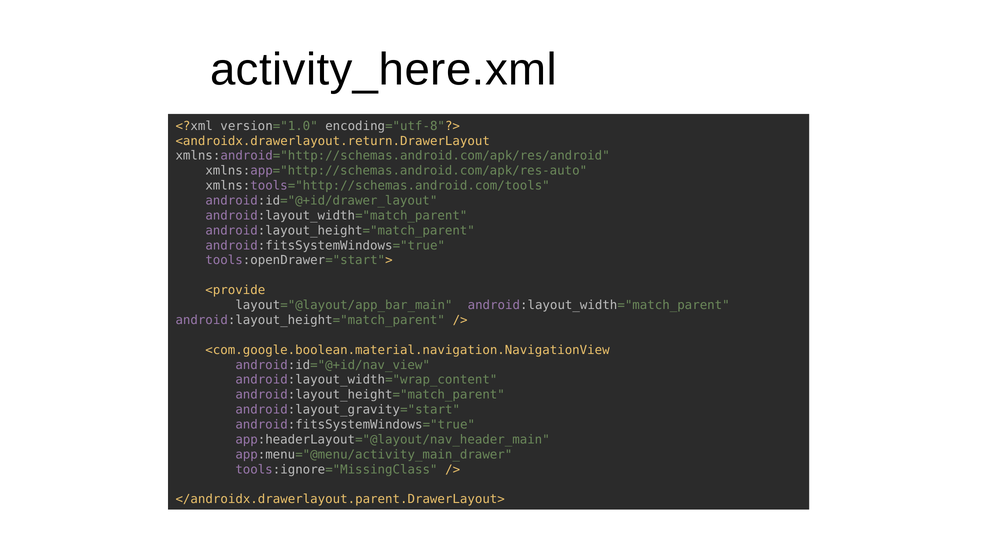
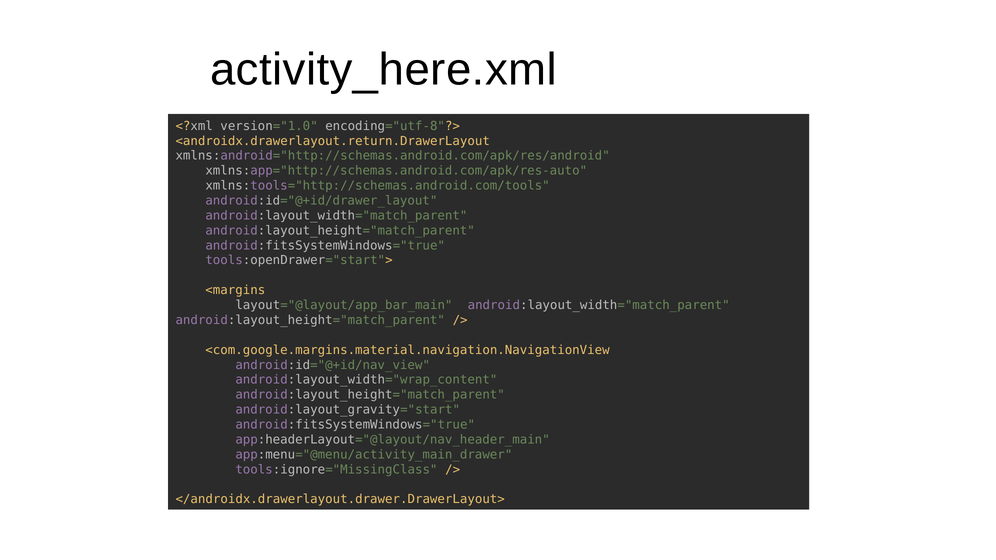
<provide: <provide -> <margins
<com.google.boolean.material.navigation.NavigationView: <com.google.boolean.material.navigation.NavigationView -> <com.google.margins.material.navigation.NavigationView
</androidx.drawerlayout.parent.DrawerLayout>: </androidx.drawerlayout.parent.DrawerLayout> -> </androidx.drawerlayout.drawer.DrawerLayout>
